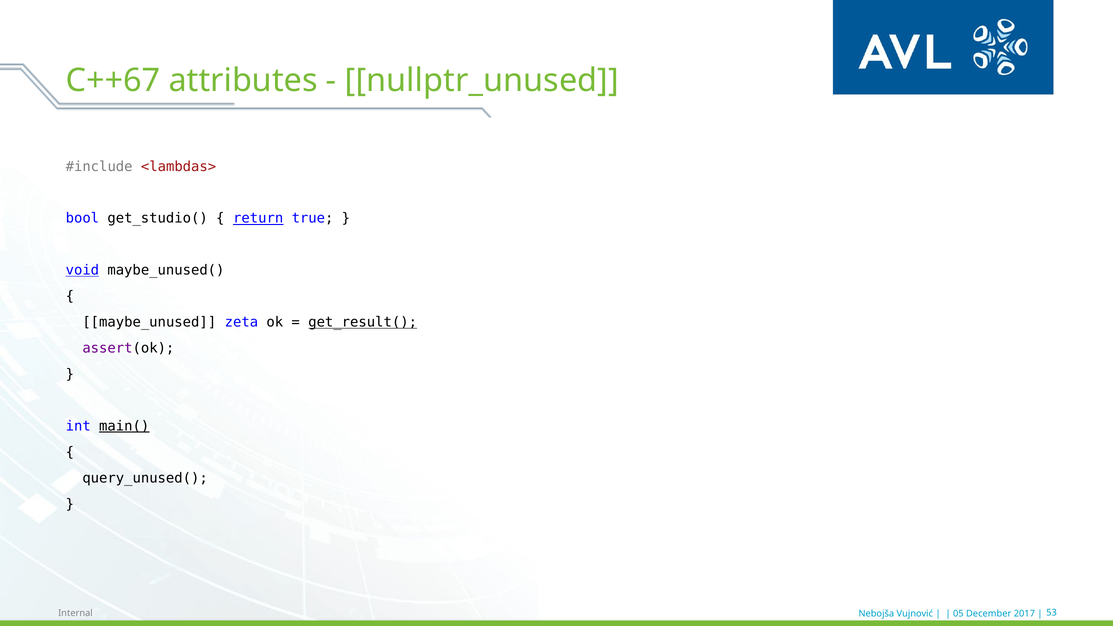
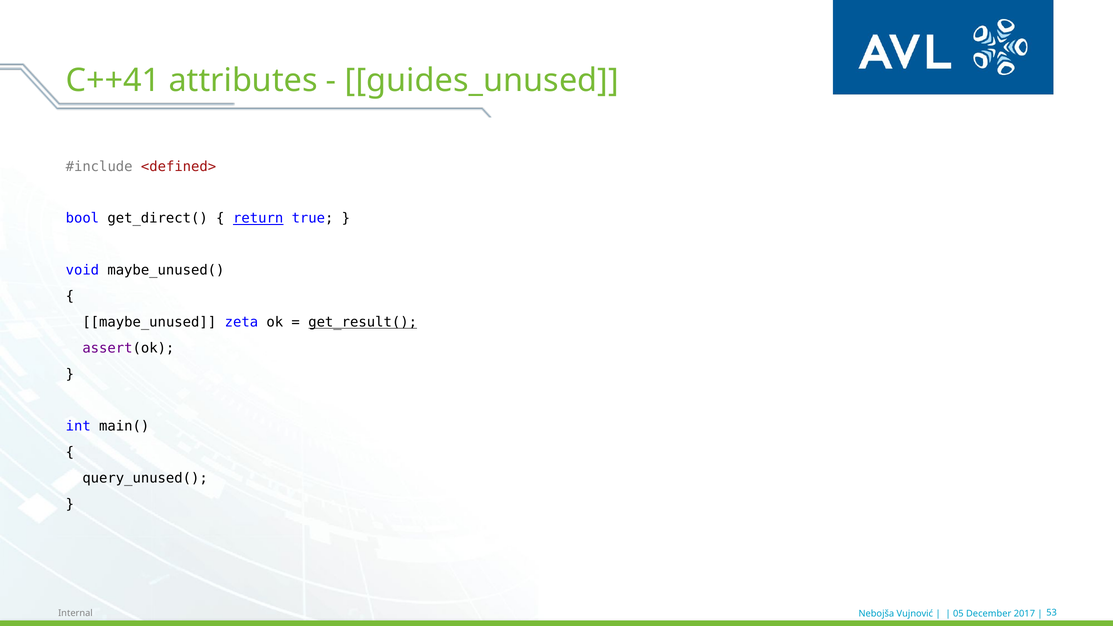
C++67: C++67 -> C++41
nullptr_unused: nullptr_unused -> guides_unused
<lambdas>: <lambdas> -> <defined>
get_studio(: get_studio( -> get_direct(
void underline: present -> none
main( underline: present -> none
